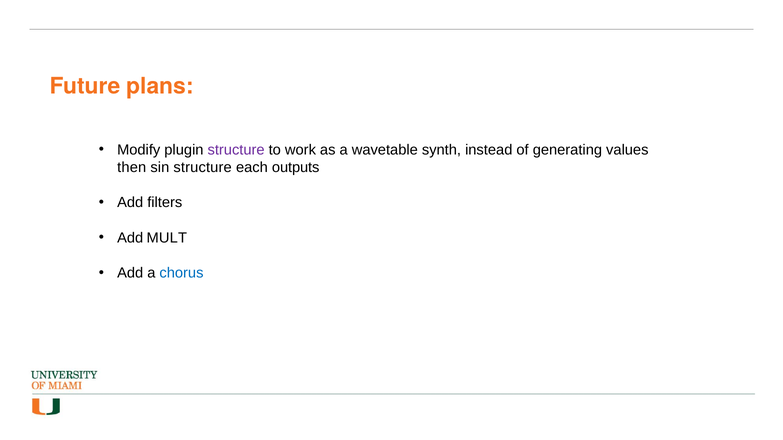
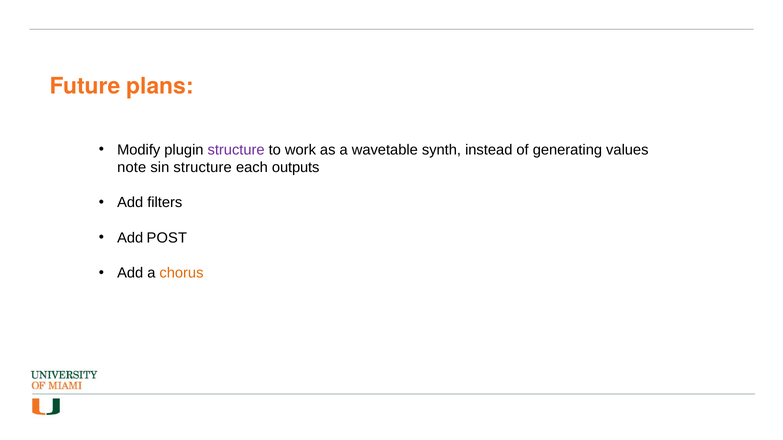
then: then -> note
MULT: MULT -> POST
chorus colour: blue -> orange
